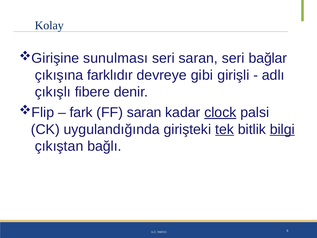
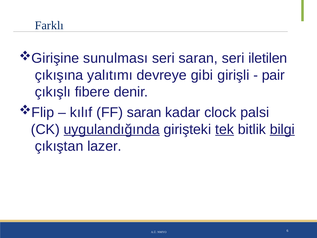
Kolay: Kolay -> Farklı
bağlar: bağlar -> iletilen
farklıdır: farklıdır -> yalıtımı
adlı: adlı -> pair
fark: fark -> kılıf
clock underline: present -> none
uygulandığında underline: none -> present
bağlı: bağlı -> lazer
